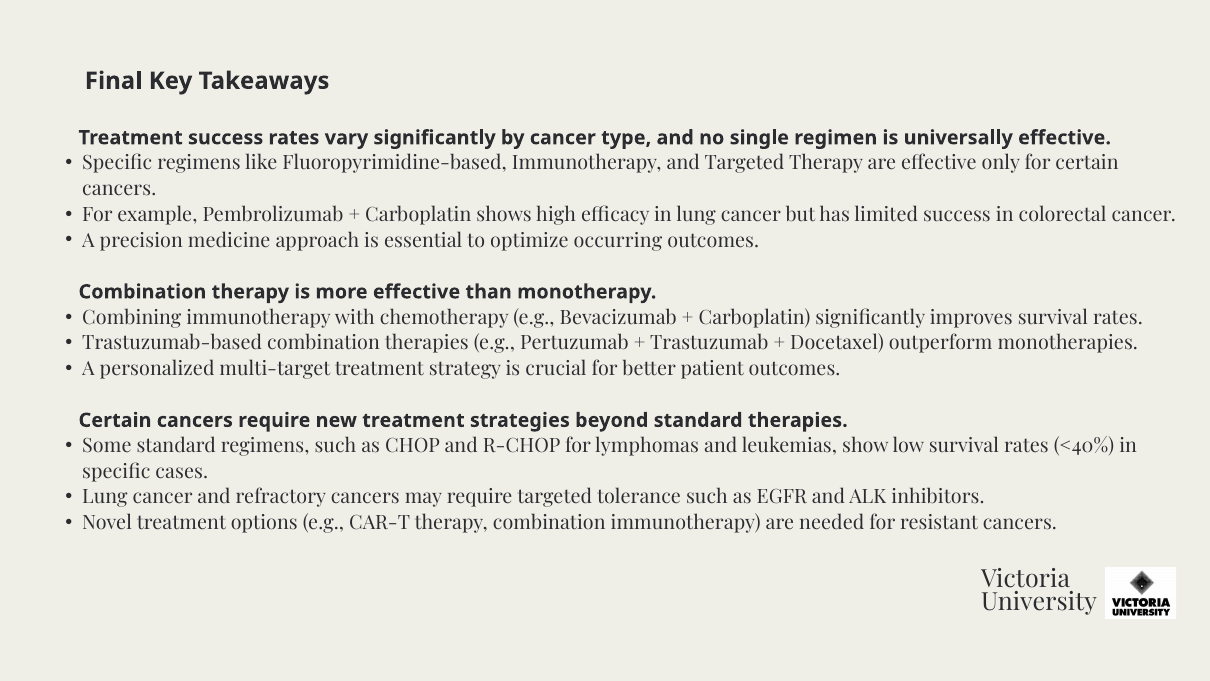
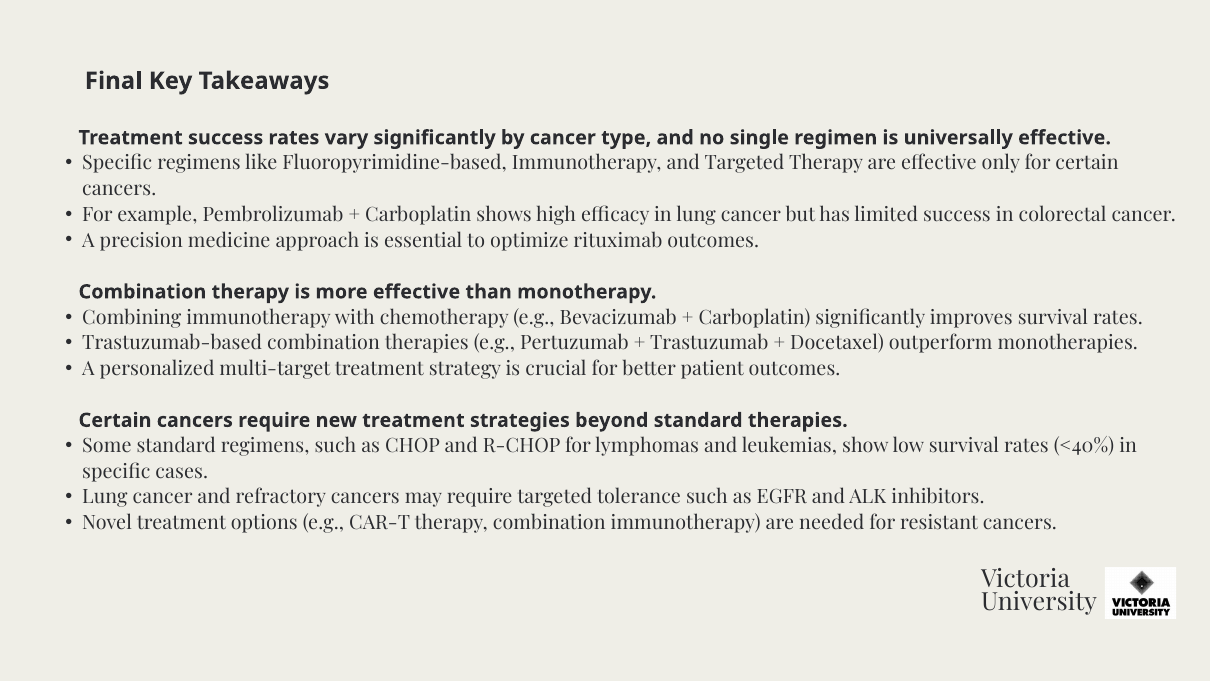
occurring: occurring -> rituximab
